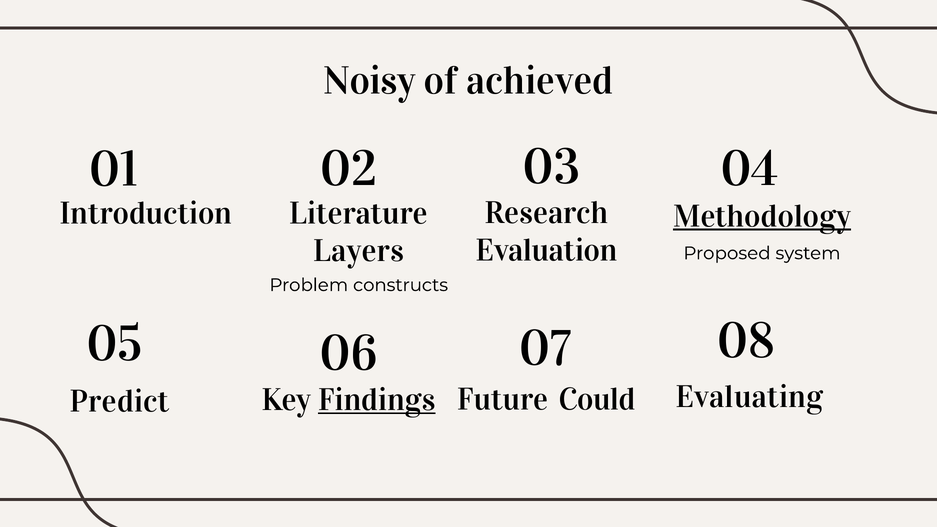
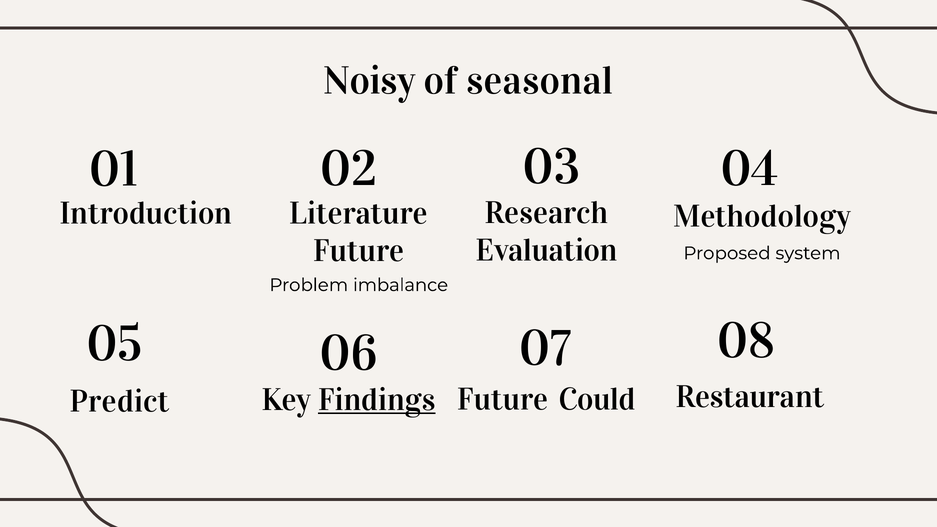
achieved: achieved -> seasonal
Methodology underline: present -> none
Layers at (359, 251): Layers -> Future
constructs: constructs -> imbalance
Evaluating: Evaluating -> Restaurant
